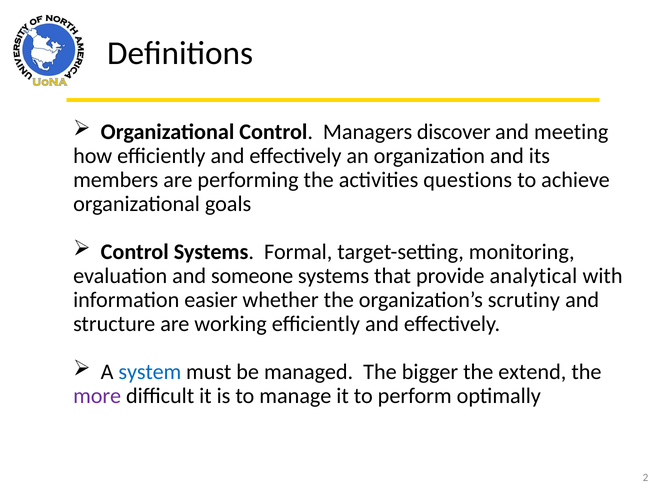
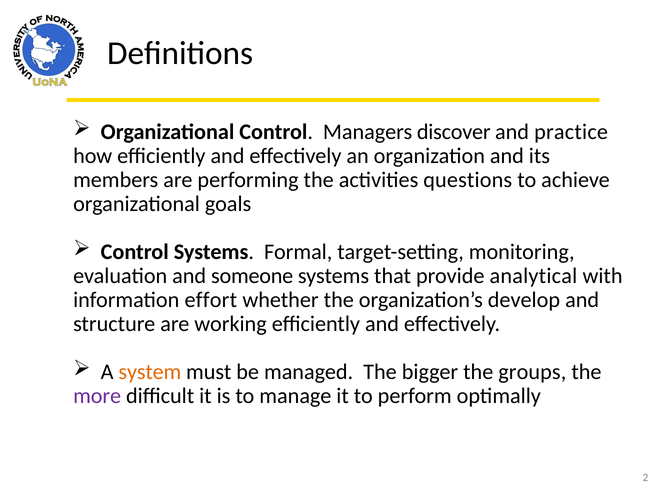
meeting: meeting -> practice
easier: easier -> effort
scrutiny: scrutiny -> develop
system colour: blue -> orange
extend: extend -> groups
